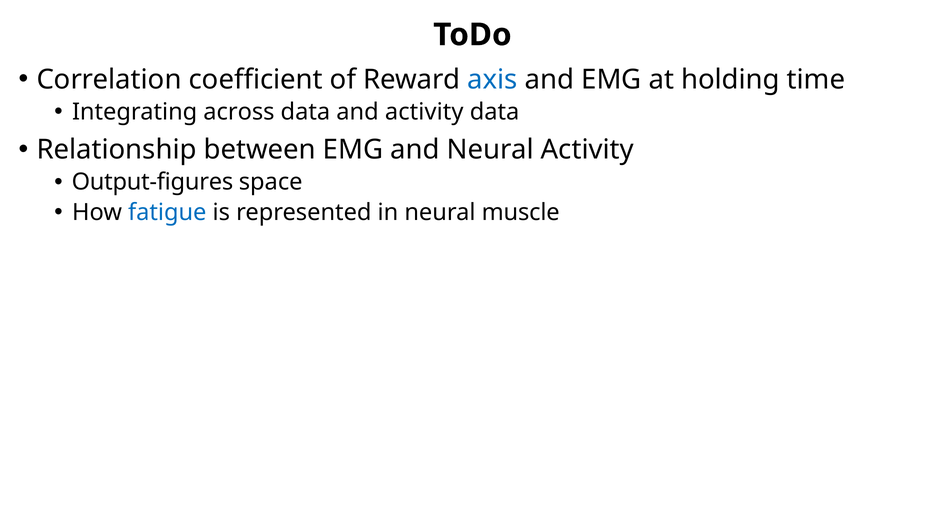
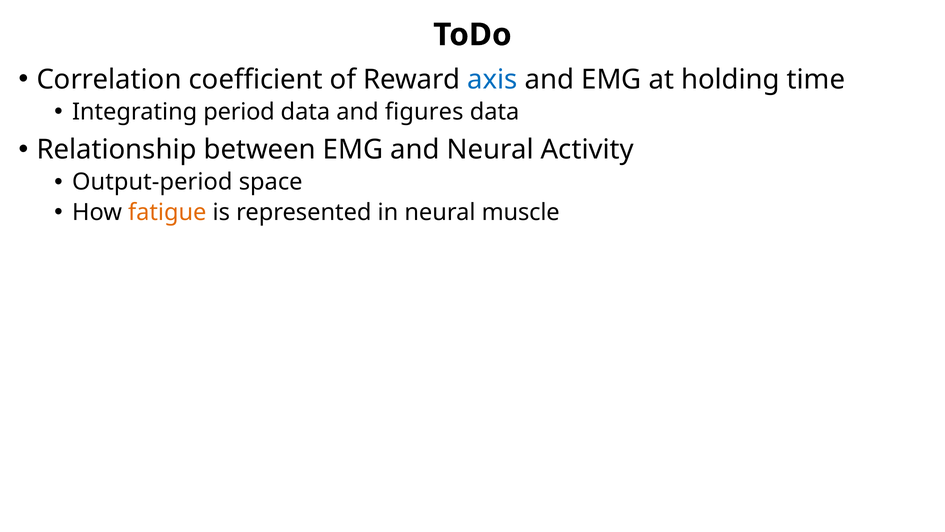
across: across -> period
and activity: activity -> figures
Output-figures: Output-figures -> Output-period
fatigue colour: blue -> orange
